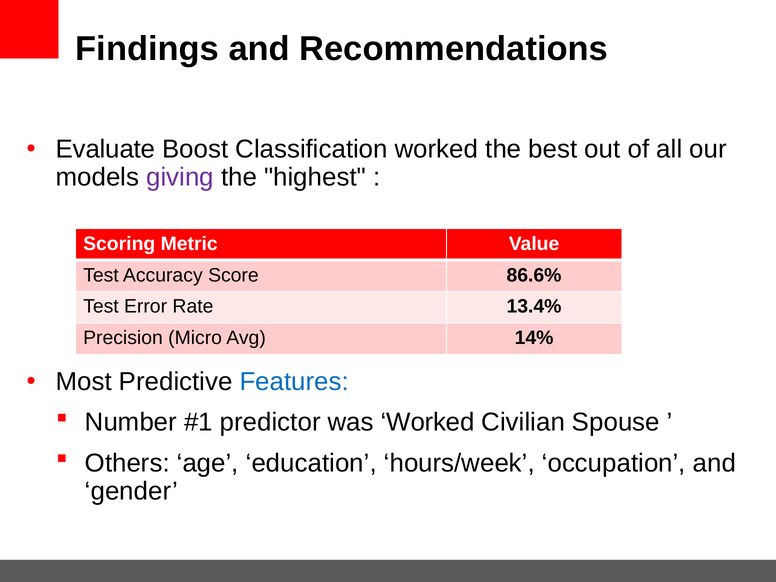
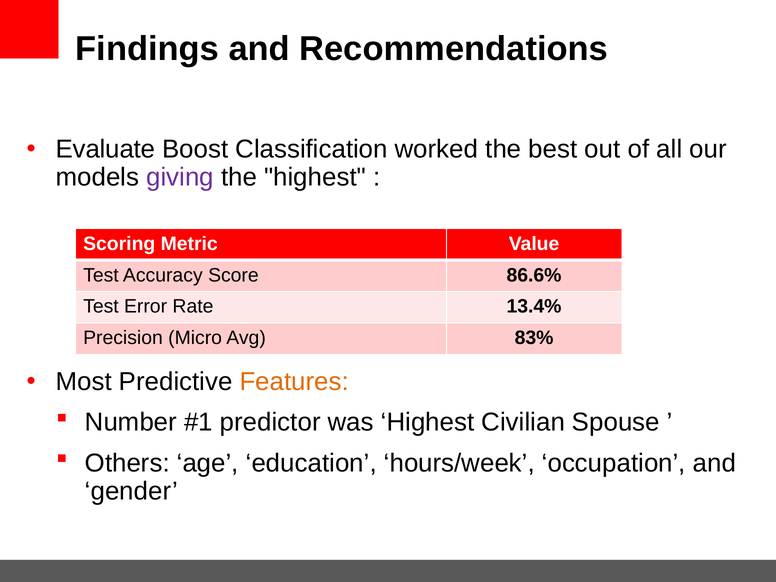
14%: 14% -> 83%
Features colour: blue -> orange
was Worked: Worked -> Highest
